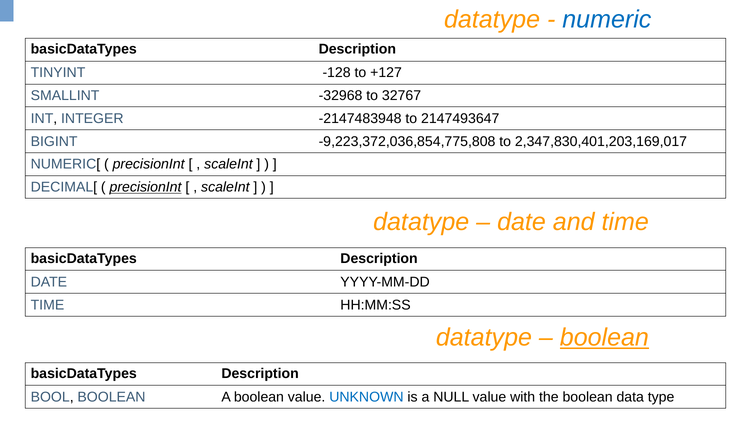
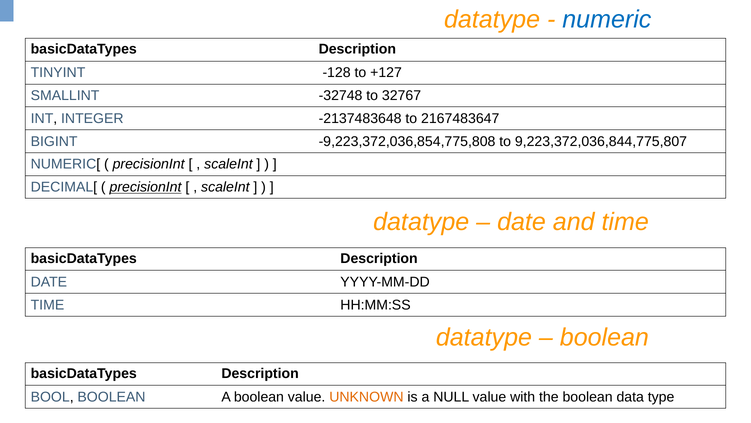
-32968: -32968 -> -32748
-2147483948: -2147483948 -> -2137483648
2147493647: 2147493647 -> 2167483647
2,347,830,401,203,169,017: 2,347,830,401,203,169,017 -> 9,223,372,036,844,775,807
boolean at (604, 337) underline: present -> none
UNKNOWN colour: blue -> orange
